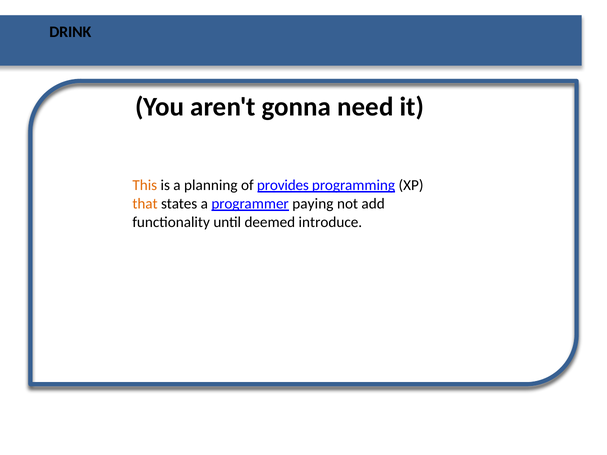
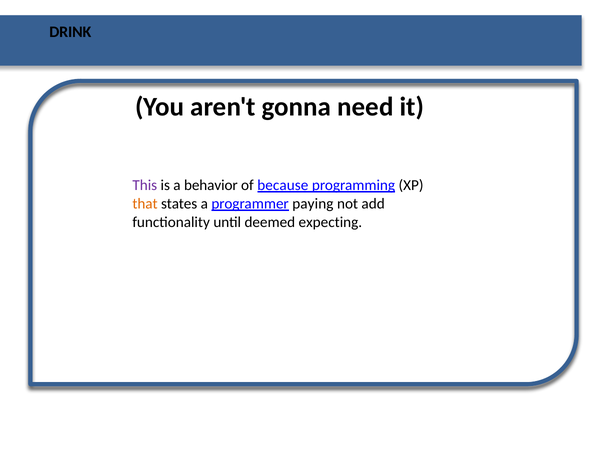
This colour: orange -> purple
planning: planning -> behavior
provides: provides -> because
introduce: introduce -> expecting
